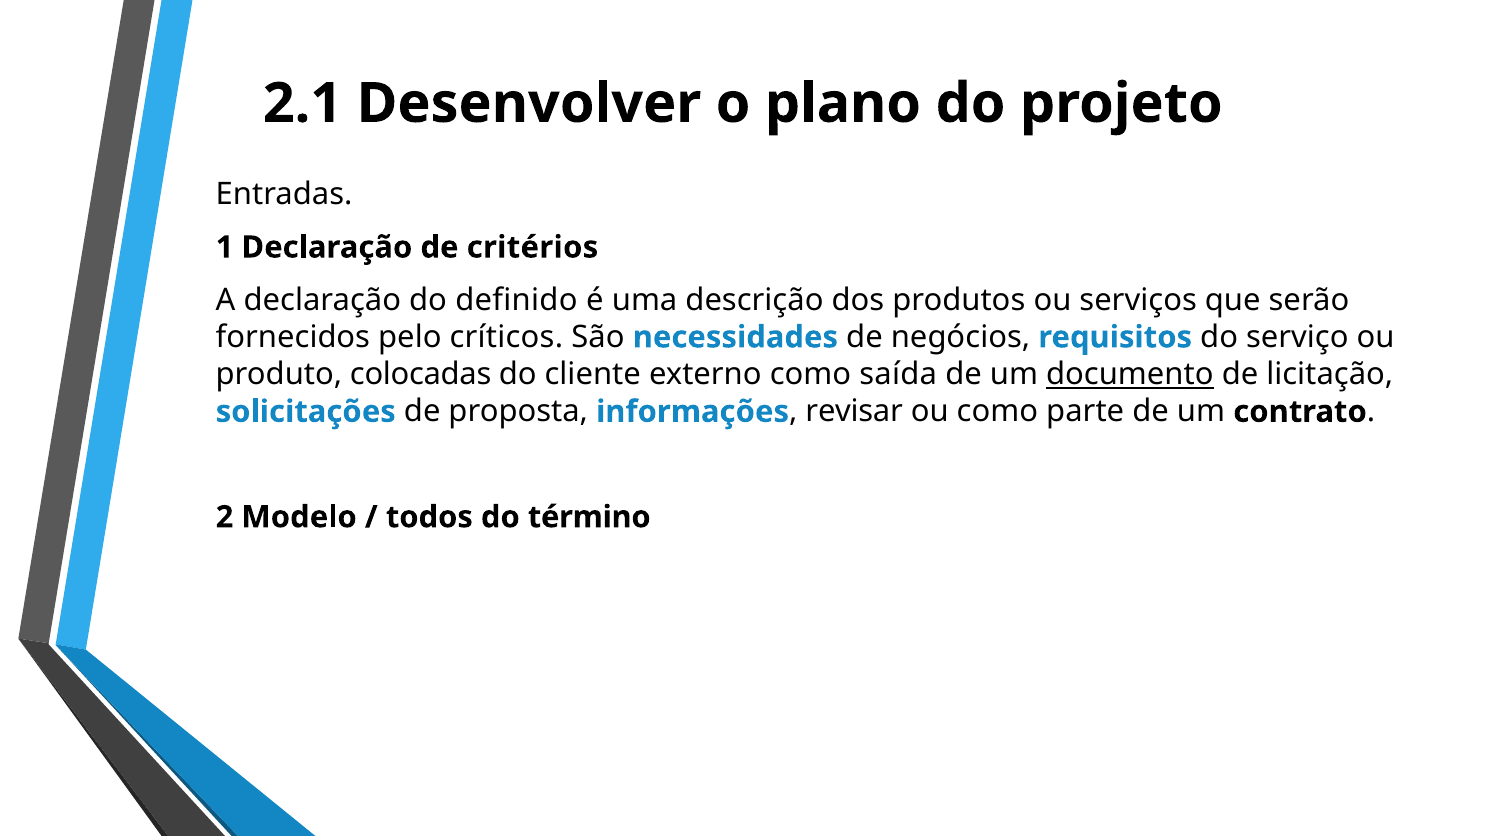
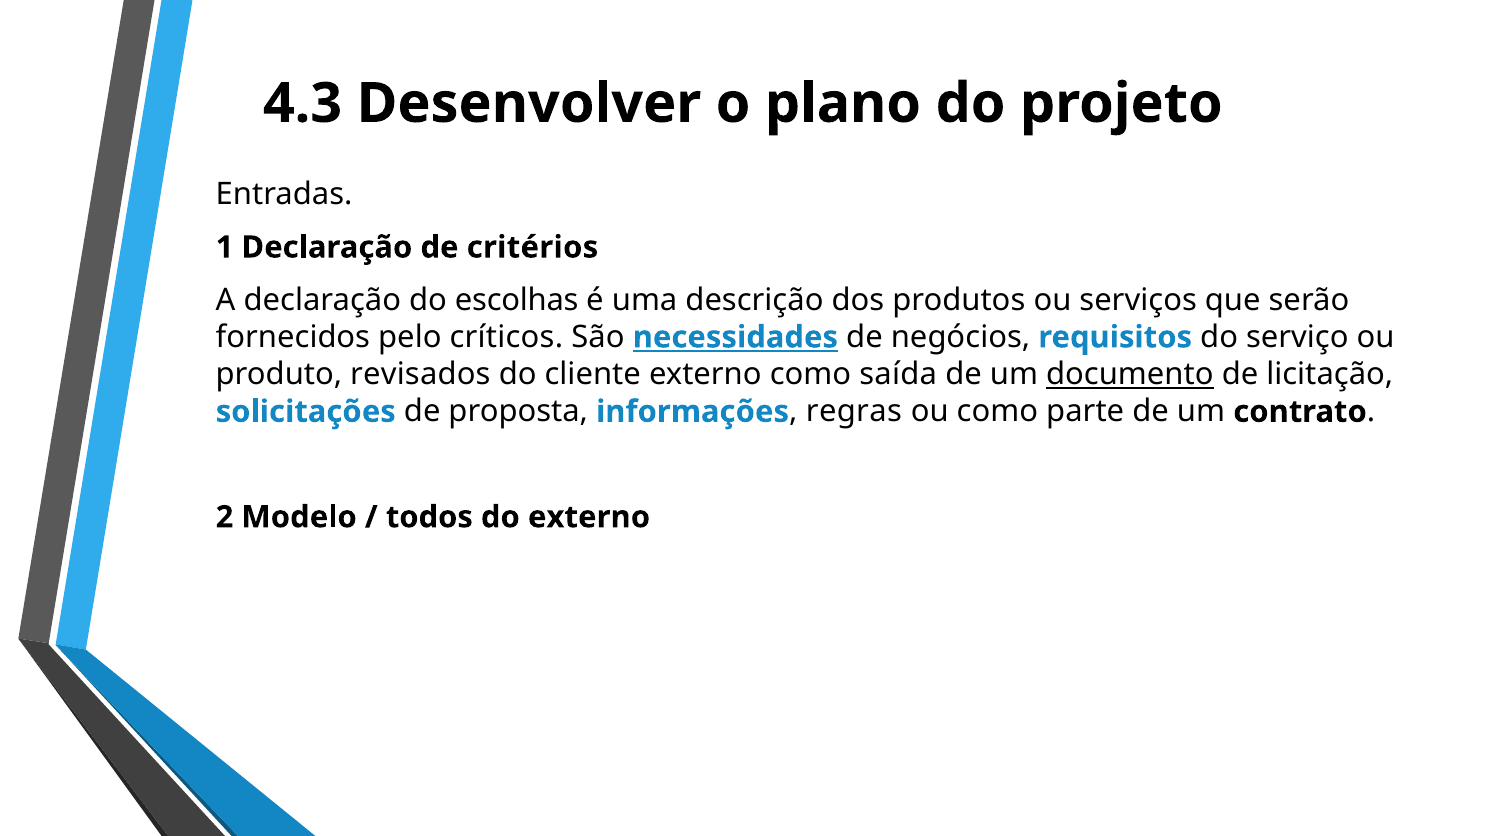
2.1: 2.1 -> 4.3
definido: definido -> escolhas
necessidades underline: none -> present
colocadas: colocadas -> revisados
revisar: revisar -> regras
do término: término -> externo
